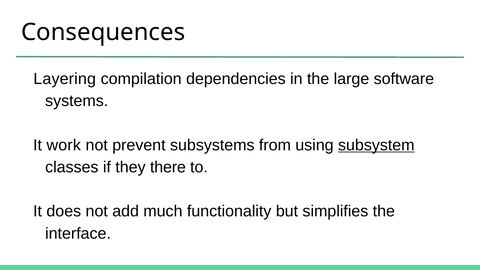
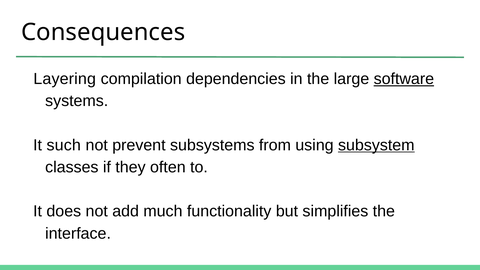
software underline: none -> present
work: work -> such
there: there -> often
